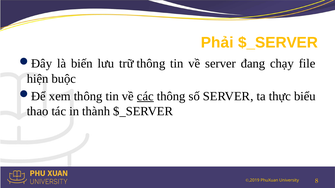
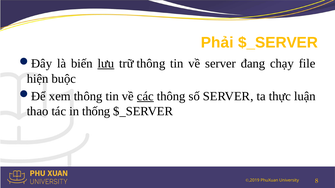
lưu underline: none -> present
biểu: biểu -> luận
thành: thành -> thống
